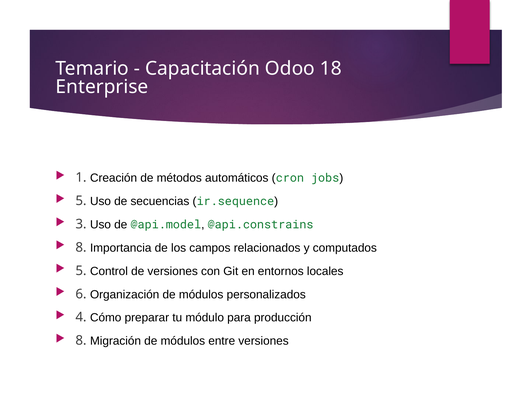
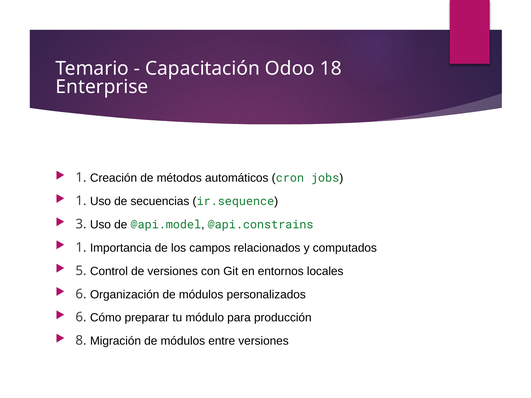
5 at (81, 201): 5 -> 1
8 at (81, 248): 8 -> 1
4 at (81, 317): 4 -> 6
